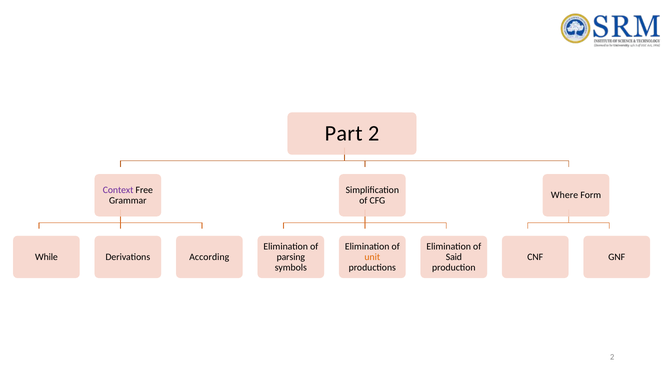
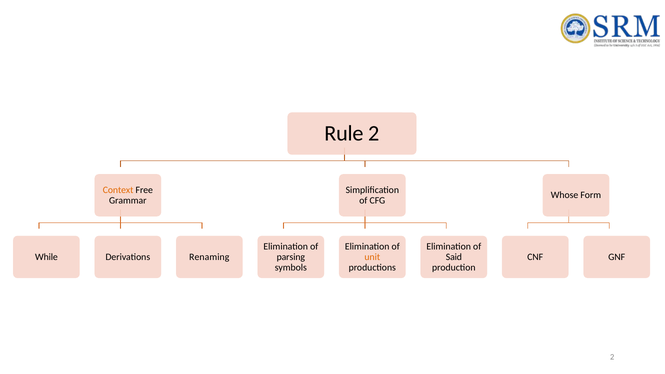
Part: Part -> Rule
Context colour: purple -> orange
Where: Where -> Whose
According: According -> Renaming
